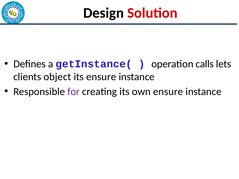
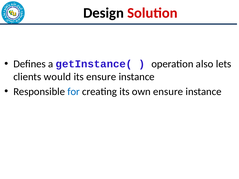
calls: calls -> also
object: object -> would
for colour: purple -> blue
